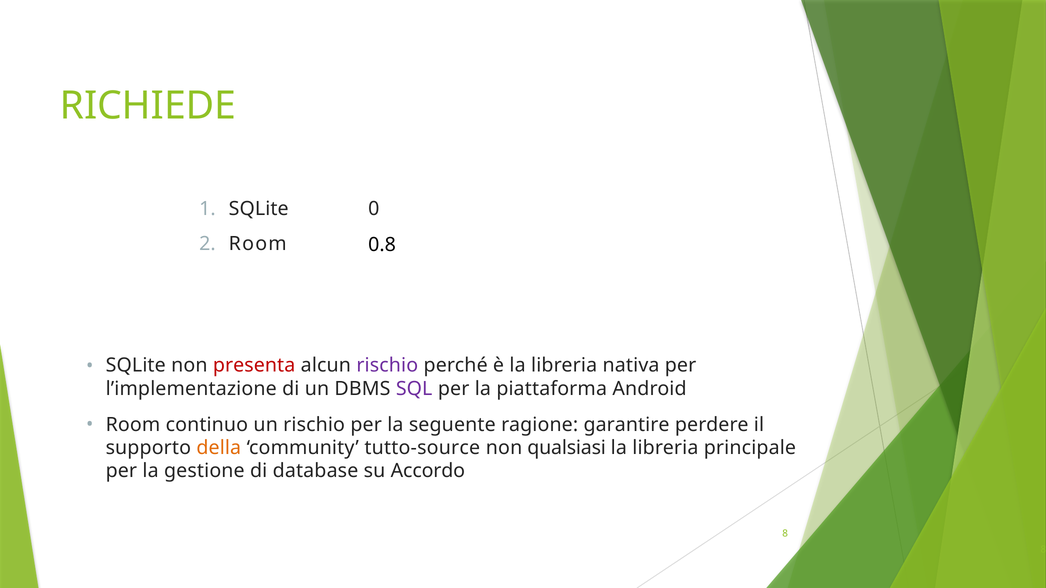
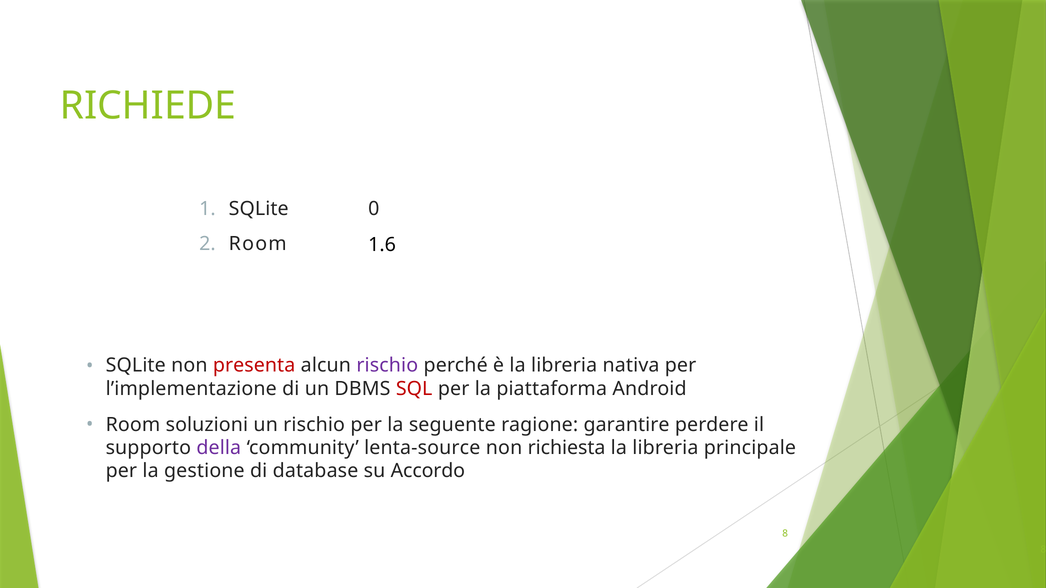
0.8: 0.8 -> 1.6
SQL colour: purple -> red
continuo: continuo -> soluzioni
della colour: orange -> purple
tutto-source: tutto-source -> lenta-source
qualsiasi: qualsiasi -> richiesta
